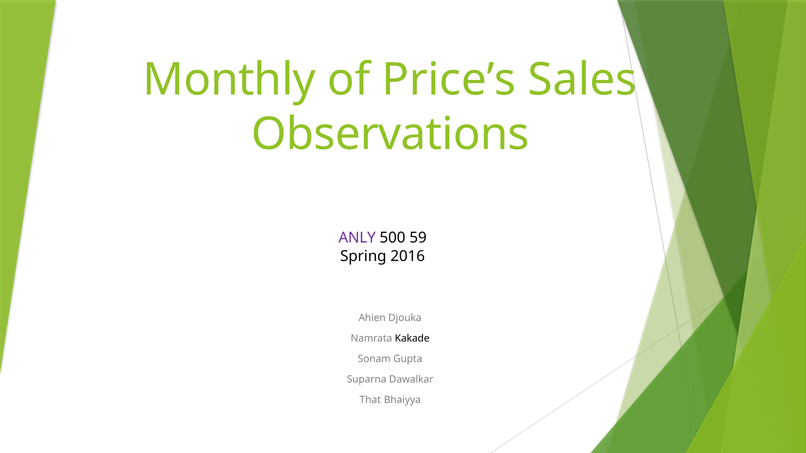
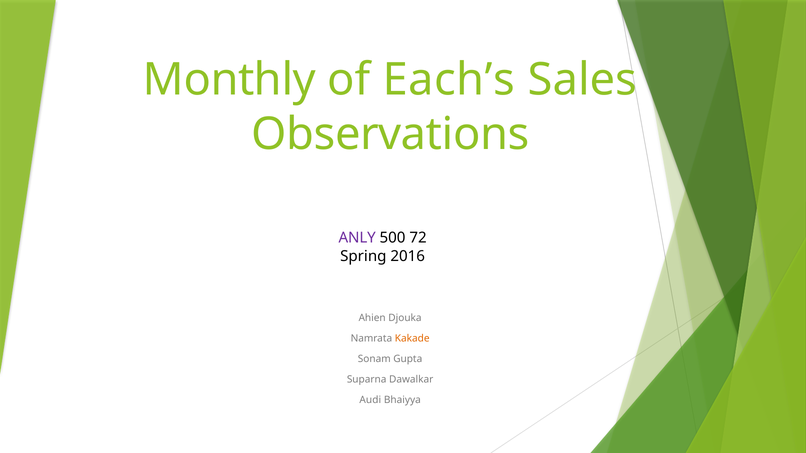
Price’s: Price’s -> Each’s
59: 59 -> 72
Kakade colour: black -> orange
That: That -> Audi
